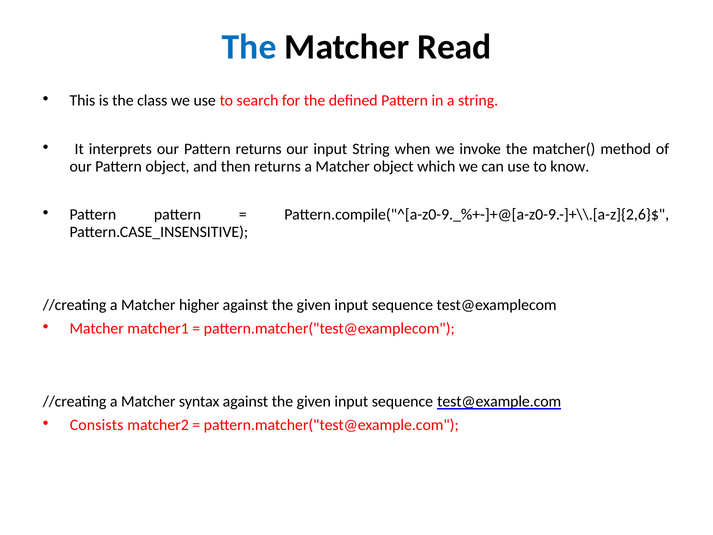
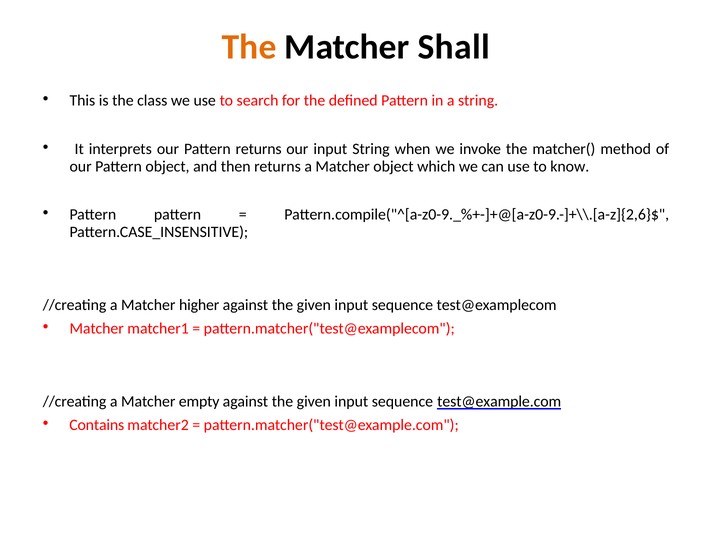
The at (249, 47) colour: blue -> orange
Read: Read -> Shall
syntax: syntax -> empty
Consists: Consists -> Contains
